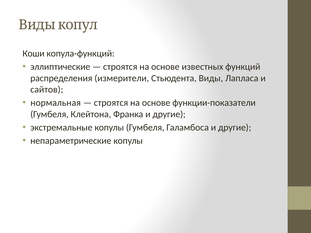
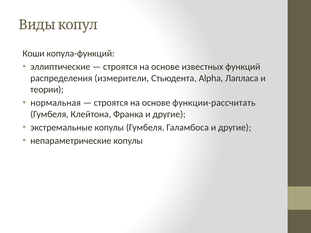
Виды: Виды -> Alpha
сайтов: сайтов -> теории
функции-показатели: функции-показатели -> функции-рассчитать
